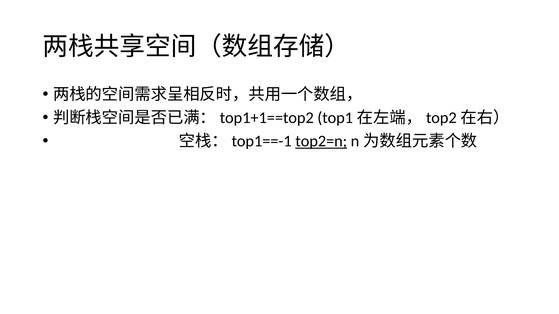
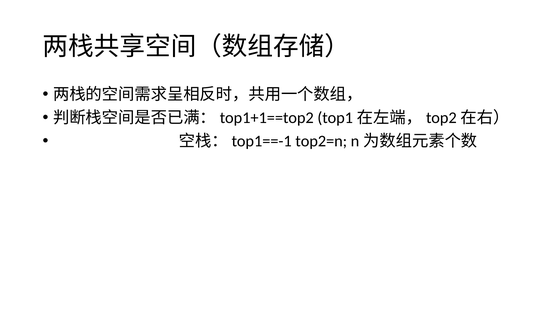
top2=n underline: present -> none
